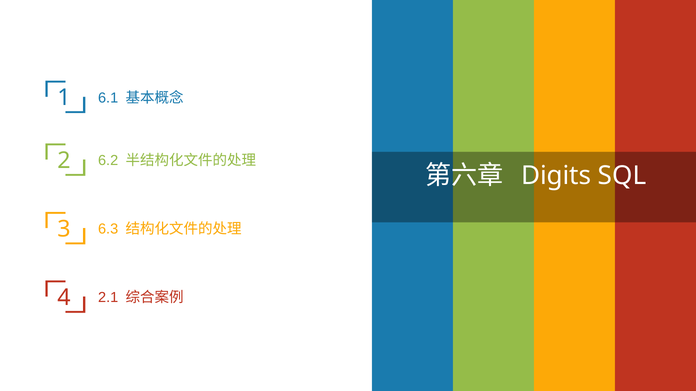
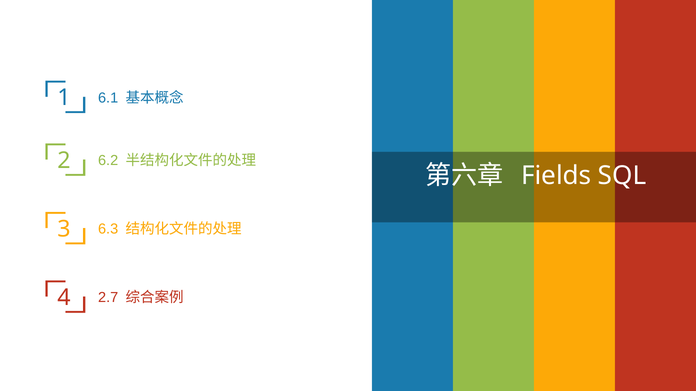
Digits: Digits -> Fields
2.1: 2.1 -> 2.7
